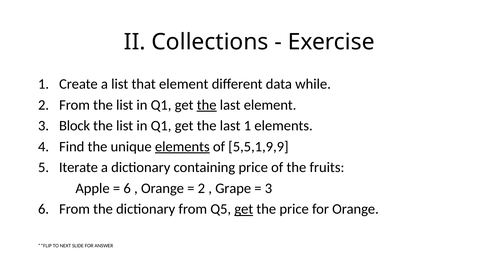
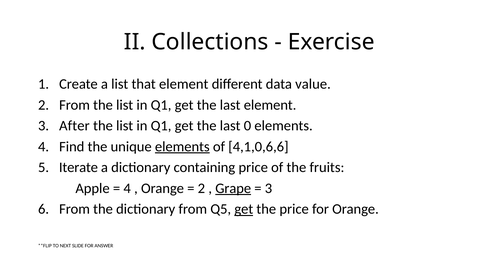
while: while -> value
the at (207, 105) underline: present -> none
Block: Block -> After
last 1: 1 -> 0
5,5,1,9,9: 5,5,1,9,9 -> 4,1,0,6,6
6 at (127, 189): 6 -> 4
Grape underline: none -> present
